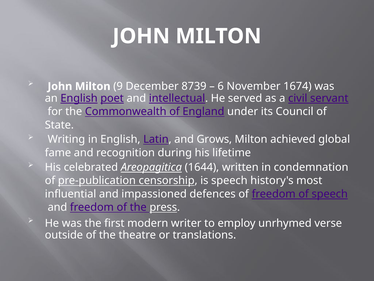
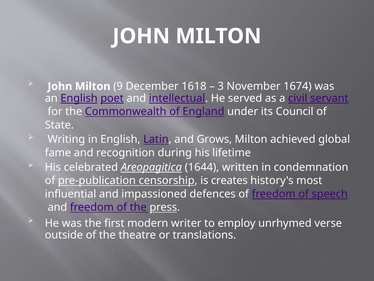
8739: 8739 -> 1618
6: 6 -> 3
is speech: speech -> creates
